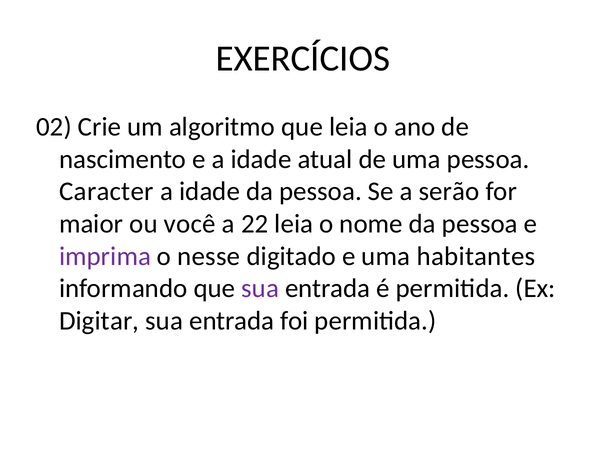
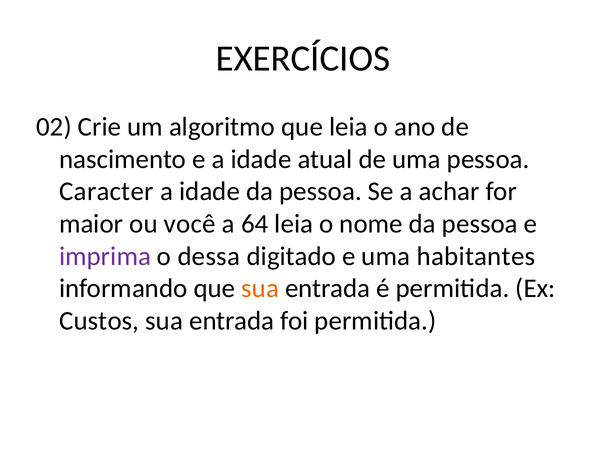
serão: serão -> achar
22: 22 -> 64
nesse: nesse -> dessa
sua at (260, 289) colour: purple -> orange
Digitar: Digitar -> Custos
